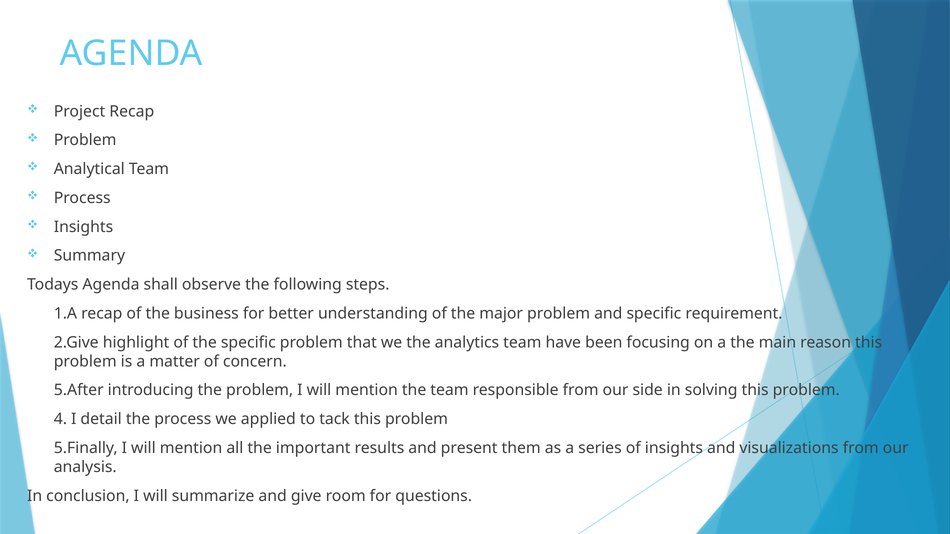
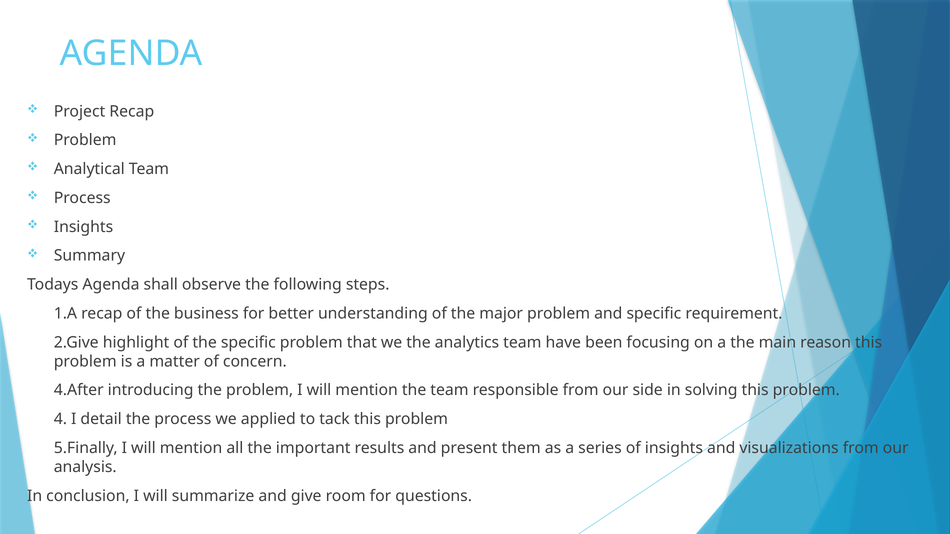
5.After: 5.After -> 4.After
